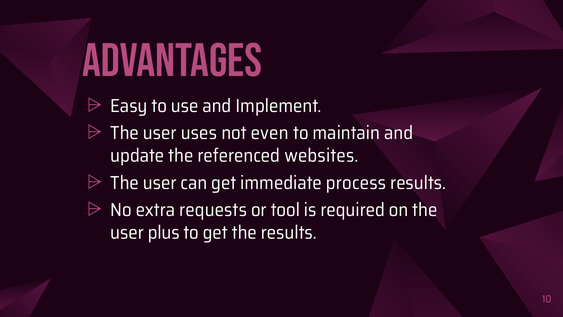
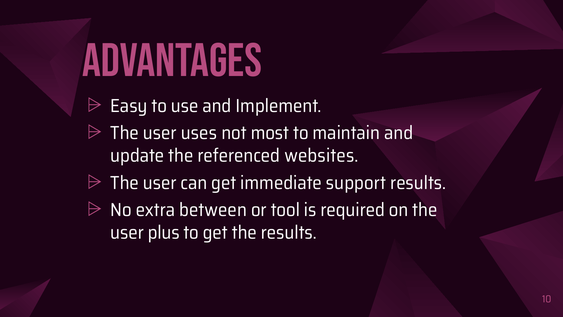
even: even -> most
process: process -> support
requests: requests -> between
